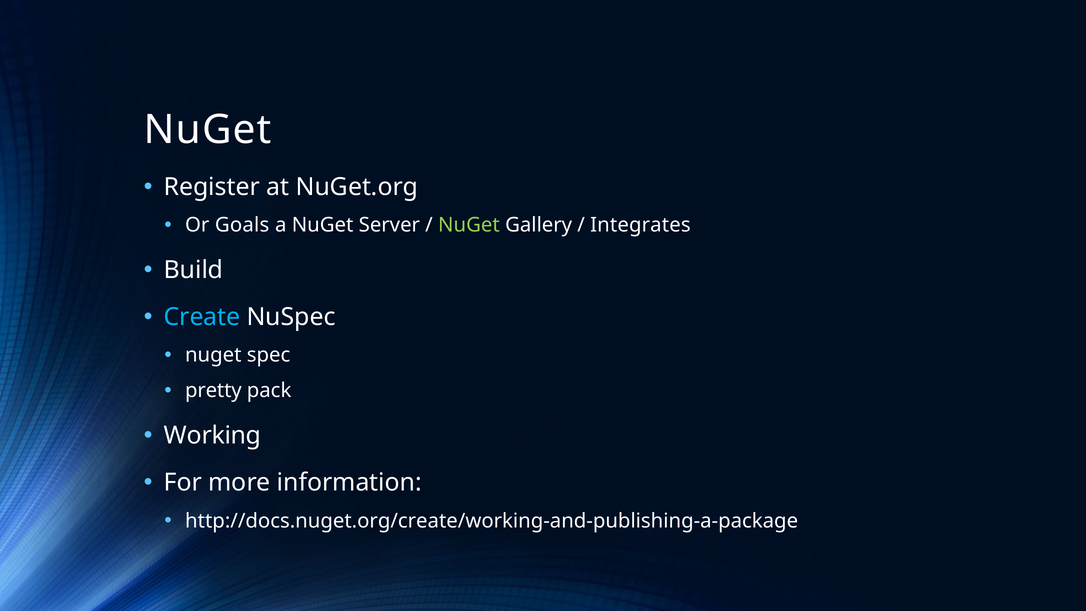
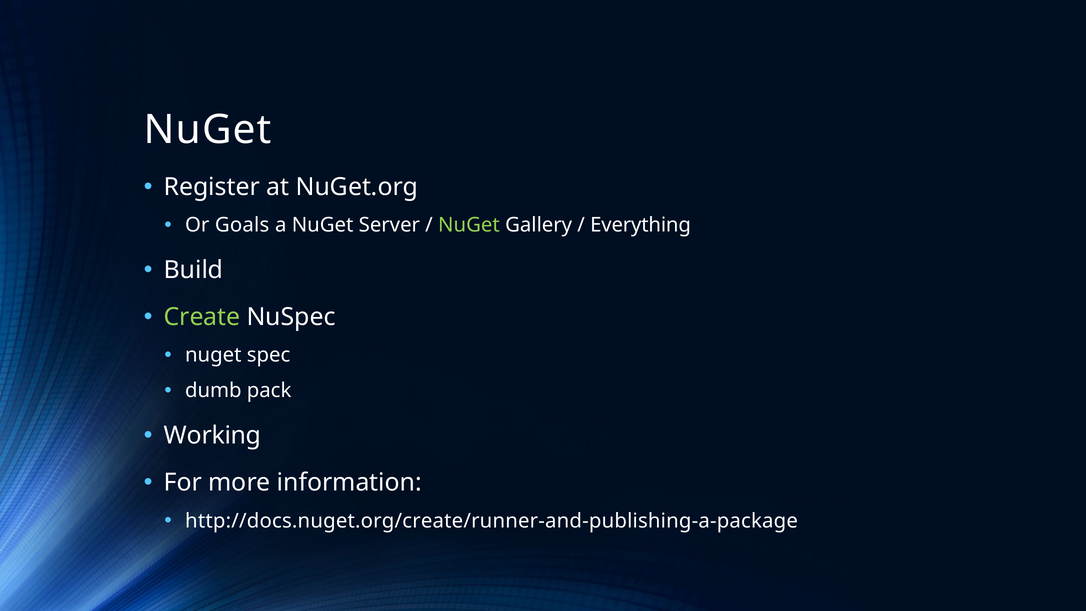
Integrates: Integrates -> Everything
Create colour: light blue -> light green
pretty: pretty -> dumb
http://docs.nuget.org/create/working-and-publishing-a-package: http://docs.nuget.org/create/working-and-publishing-a-package -> http://docs.nuget.org/create/runner-and-publishing-a-package
